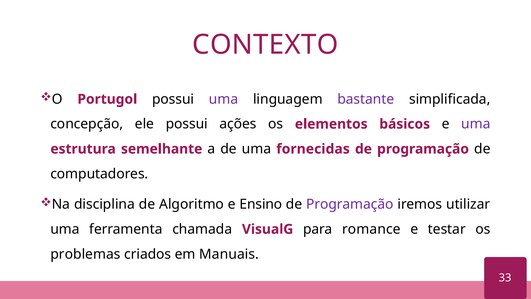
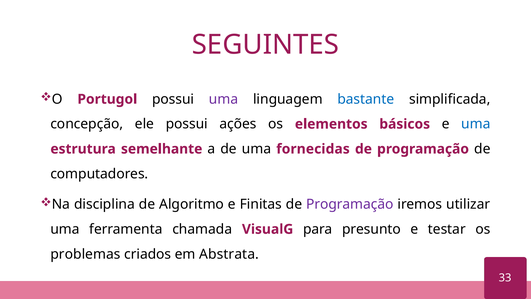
CONTEXTO: CONTEXTO -> SEGUINTES
bastante colour: purple -> blue
uma at (476, 124) colour: purple -> blue
Ensino: Ensino -> Finitas
romance: romance -> presunto
Manuais: Manuais -> Abstrata
